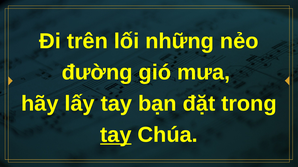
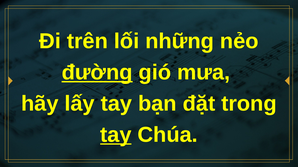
đường underline: none -> present
